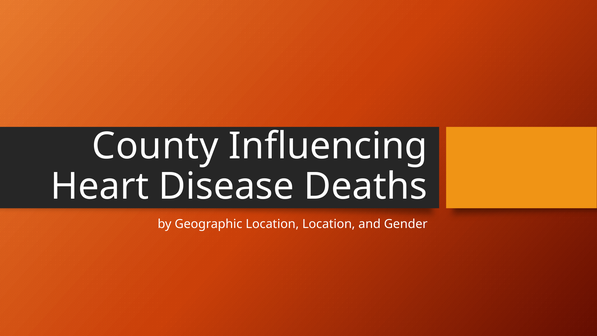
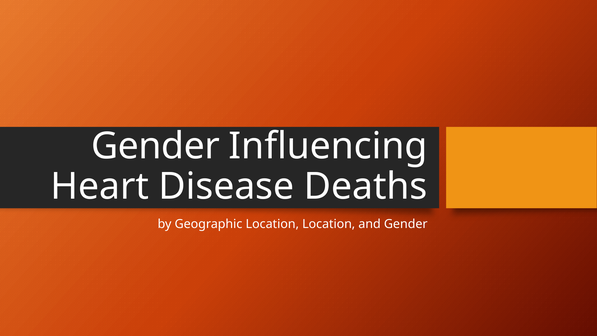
County at (155, 146): County -> Gender
